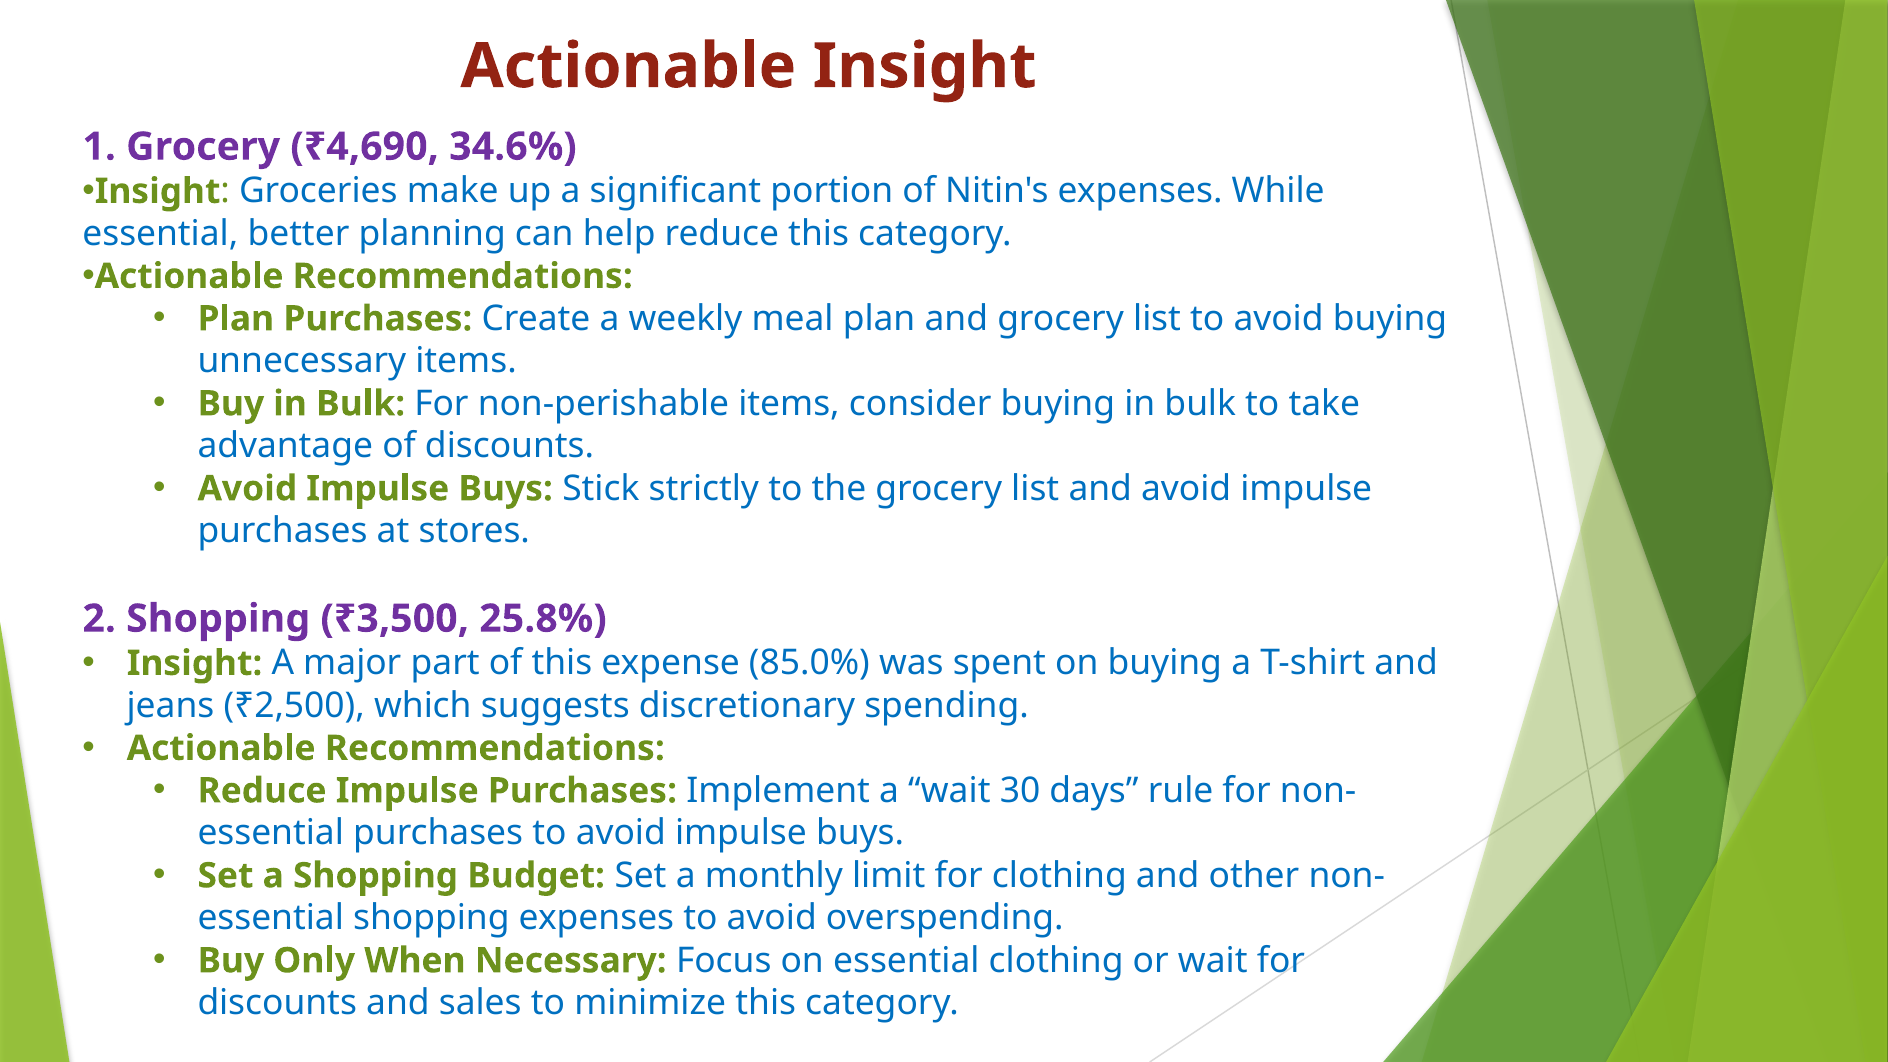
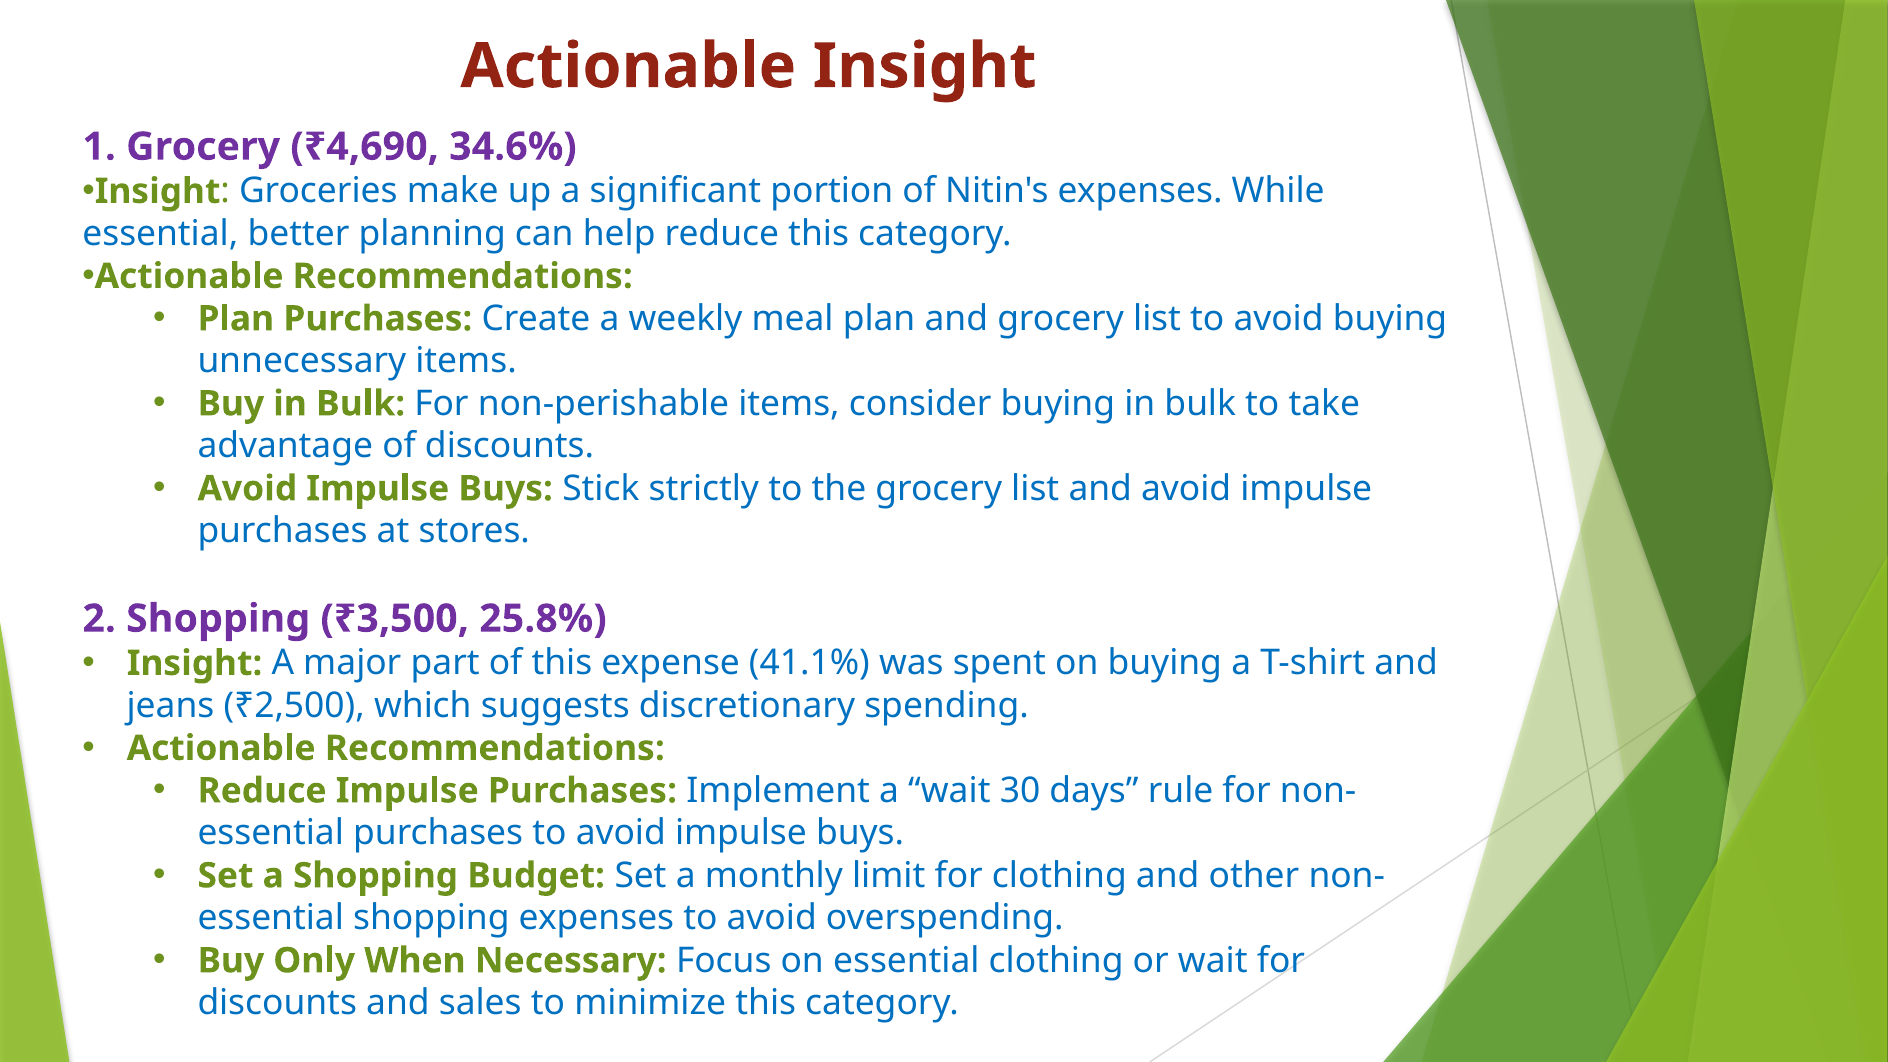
85.0%: 85.0% -> 41.1%
